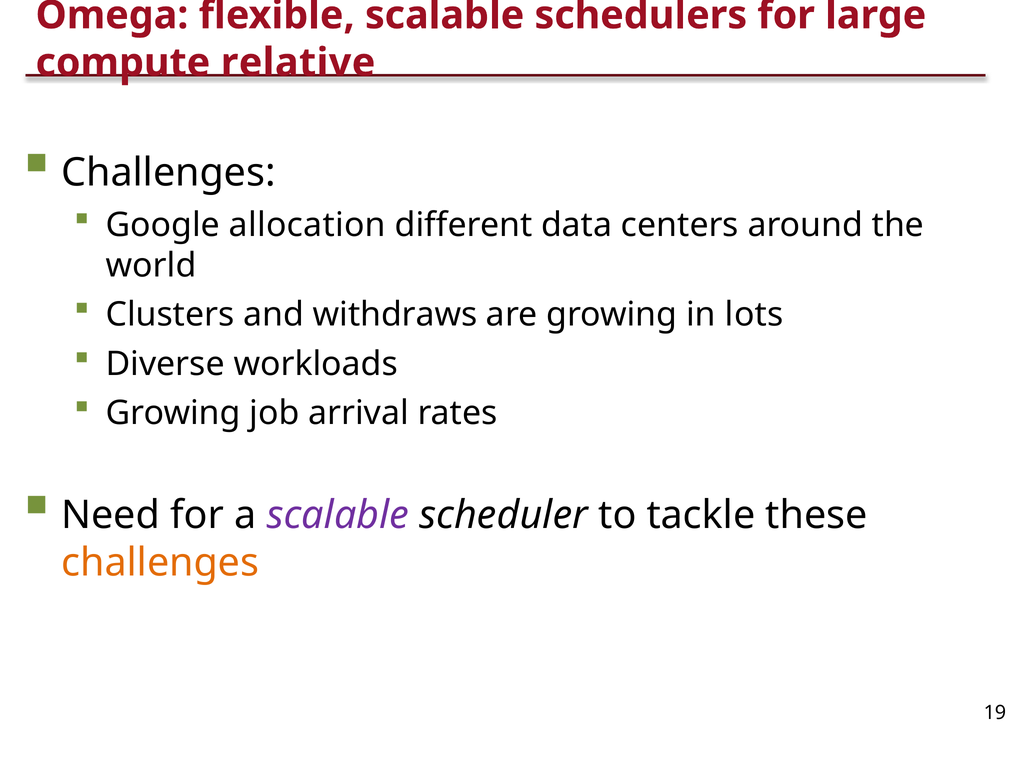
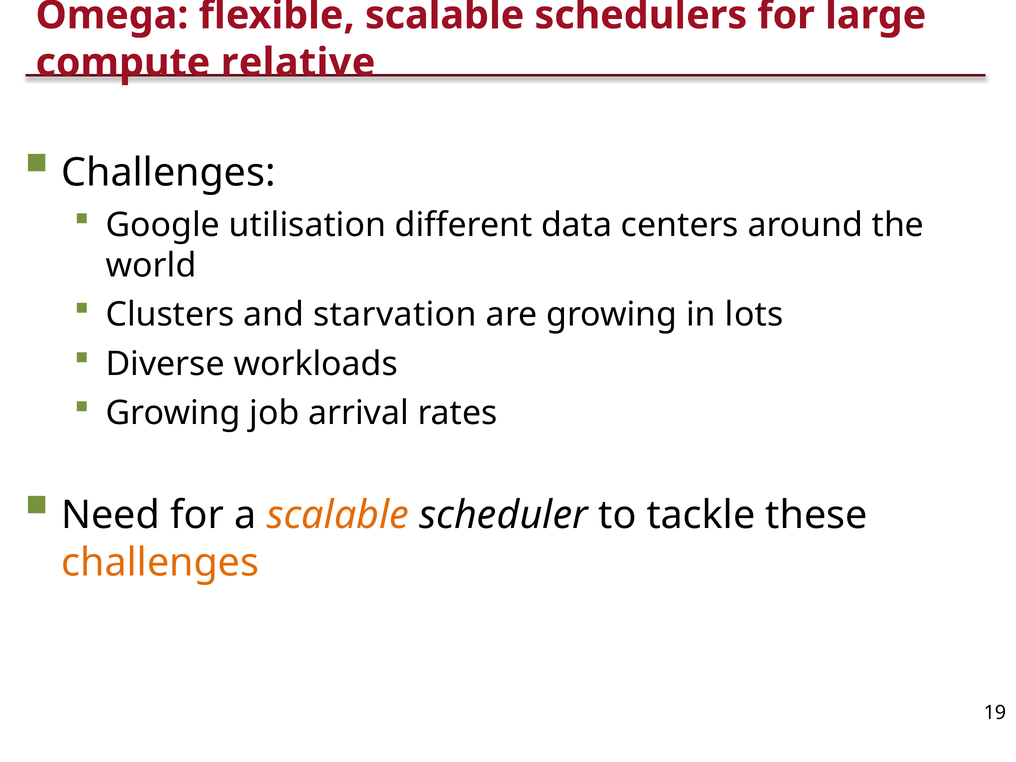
allocation: allocation -> utilisation
withdraws: withdraws -> starvation
scalable at (338, 515) colour: purple -> orange
